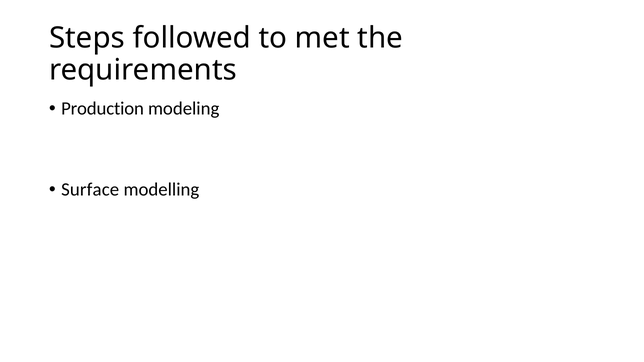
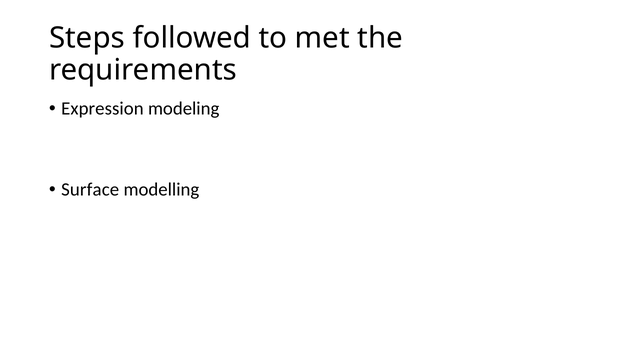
Production: Production -> Expression
